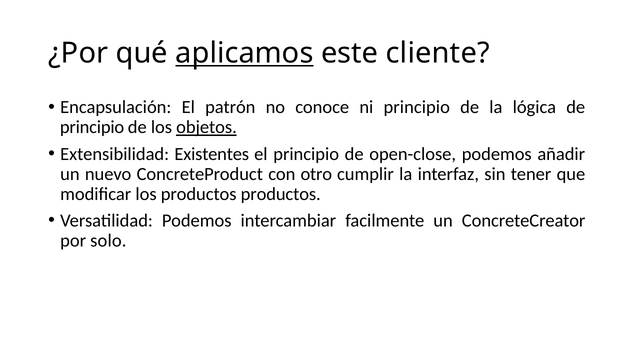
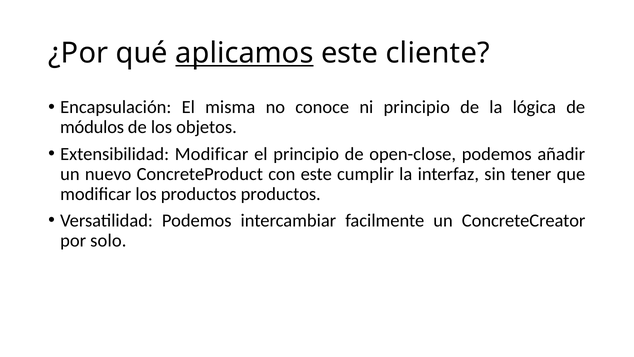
patrón: patrón -> misma
principio at (92, 127): principio -> módulos
objetos underline: present -> none
Extensibilidad Existentes: Existentes -> Modificar
con otro: otro -> este
